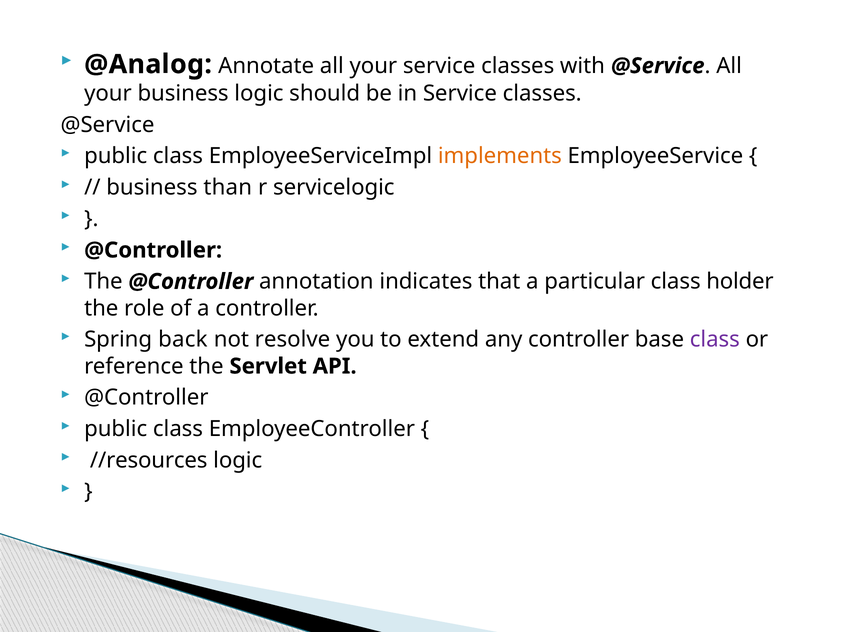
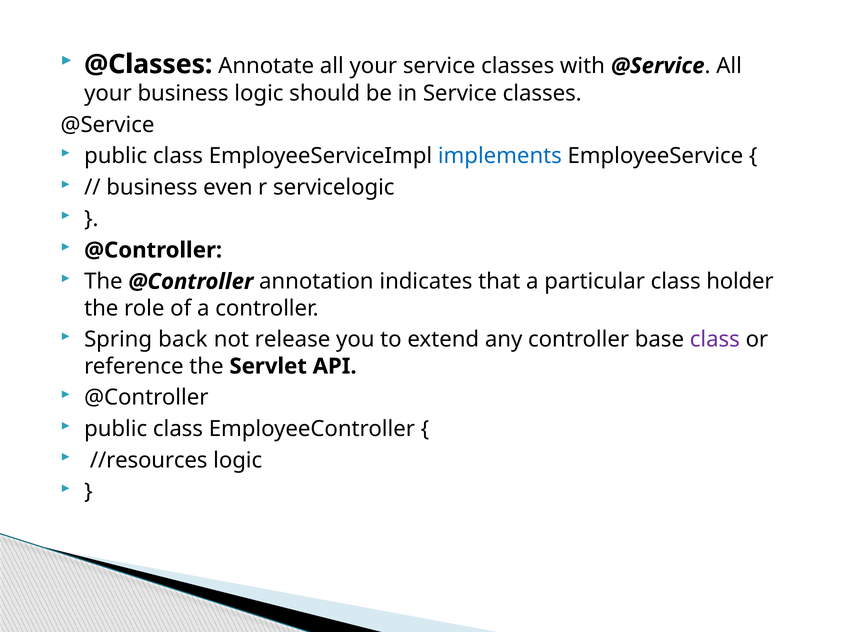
@Analog: @Analog -> @Classes
implements colour: orange -> blue
than: than -> even
resolve: resolve -> release
